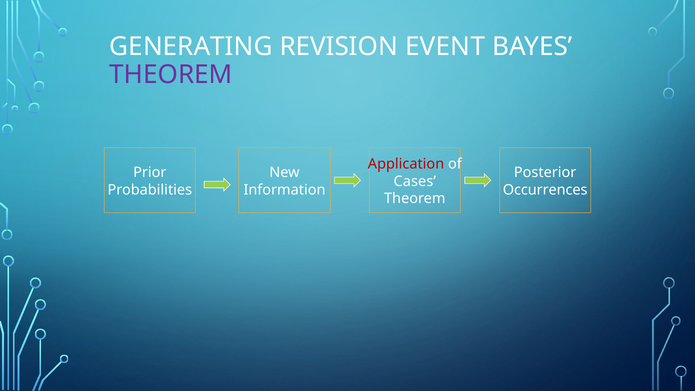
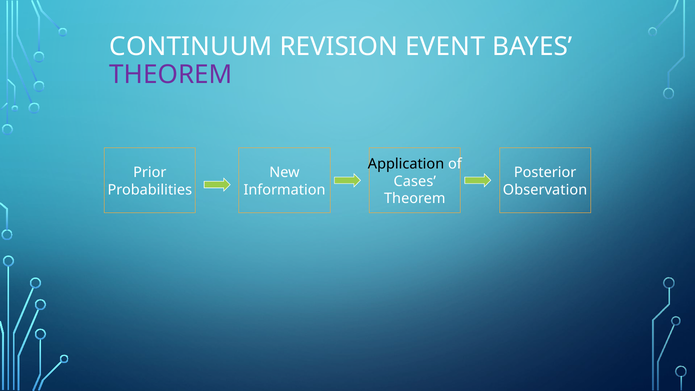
GENERATING: GENERATING -> CONTINUUM
Application colour: red -> black
Occurrences: Occurrences -> Observation
